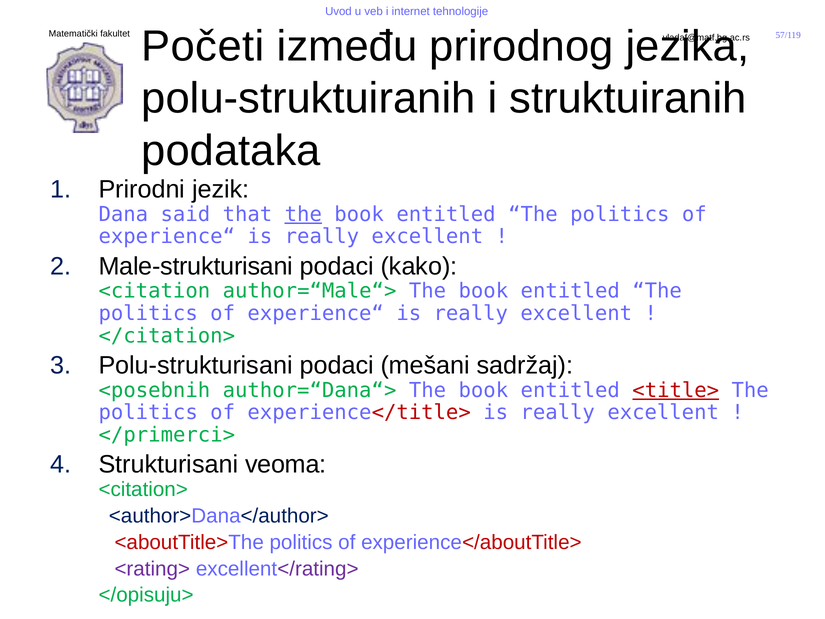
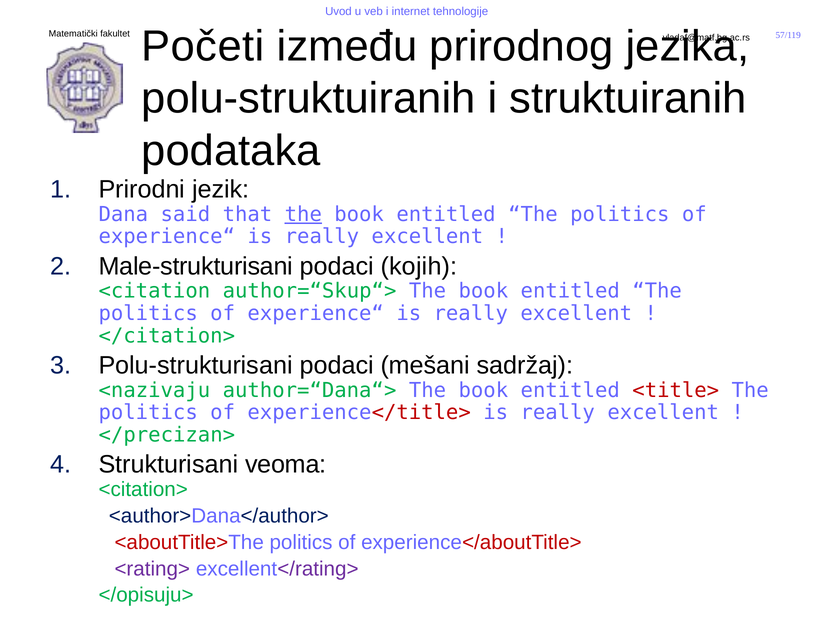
kako: kako -> kojih
author=“Male“>: author=“Male“> -> author=“Skup“>
<posebnih: <posebnih -> <nazivaju
<title> underline: present -> none
</primerci>: </primerci> -> </precizan>
